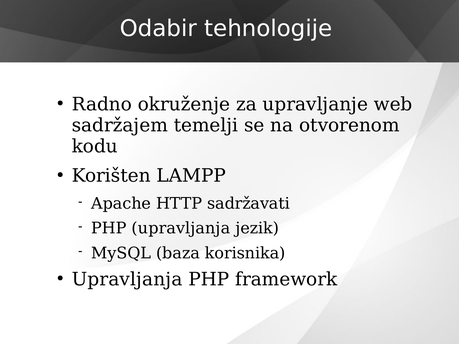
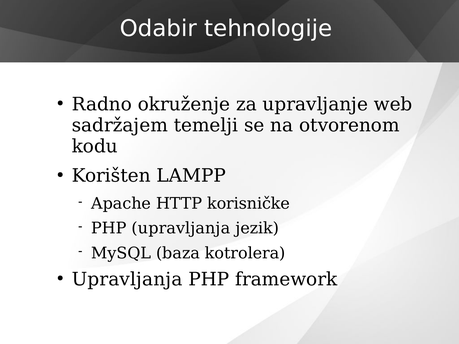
sadržavati: sadržavati -> korisničke
korisnika: korisnika -> kotrolera
